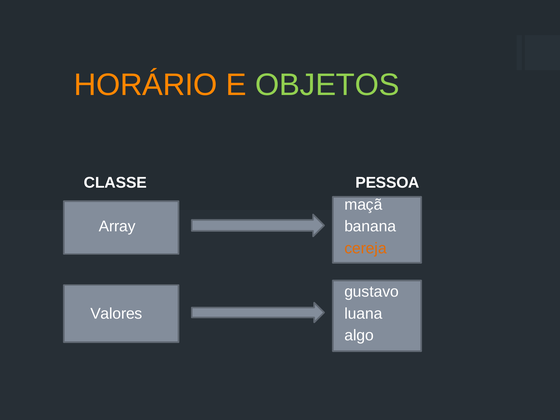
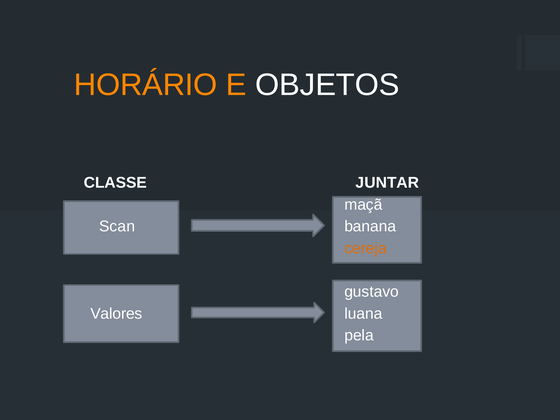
OBJETOS colour: light green -> white
PESSOA: PESSOA -> JUNTAR
Array: Array -> Scan
algo: algo -> pela
